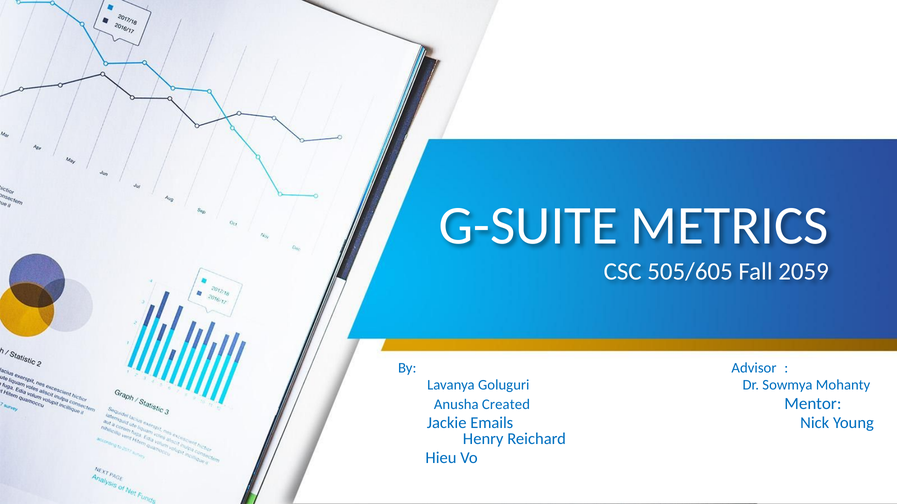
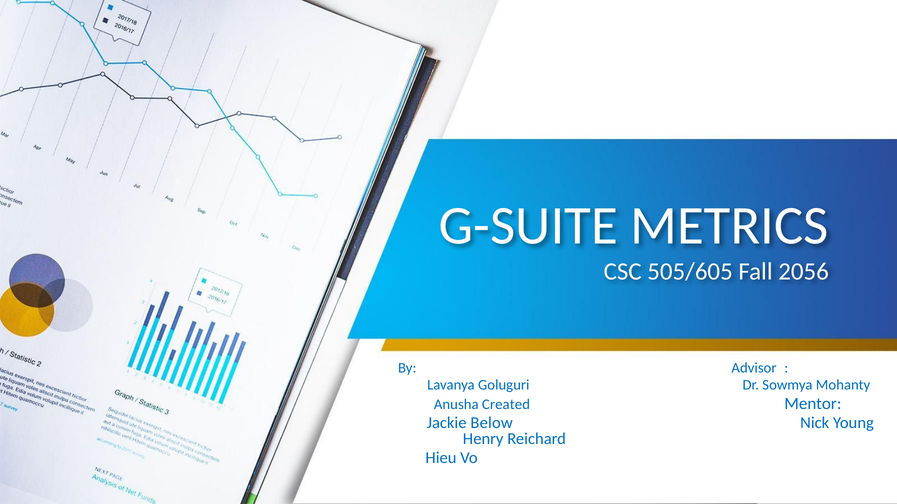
2059: 2059 -> 2056
Emails: Emails -> Below
